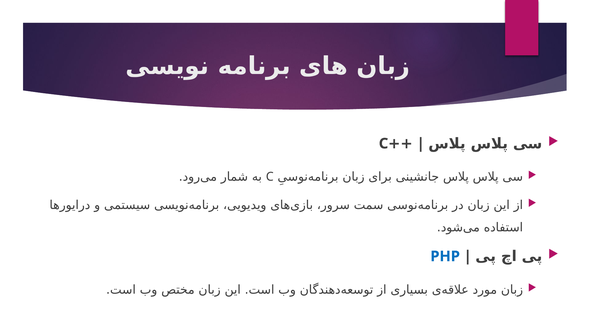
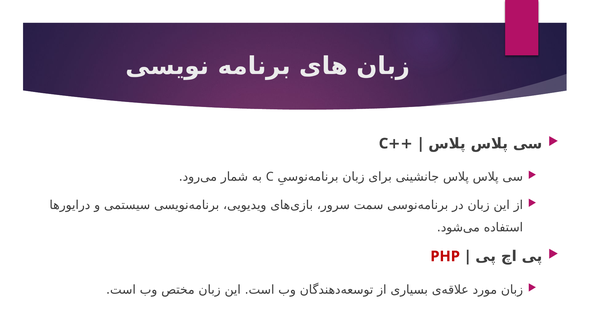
PHP colour: blue -> red
